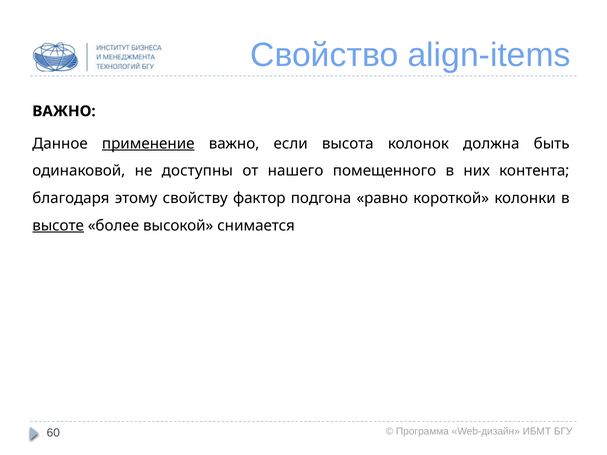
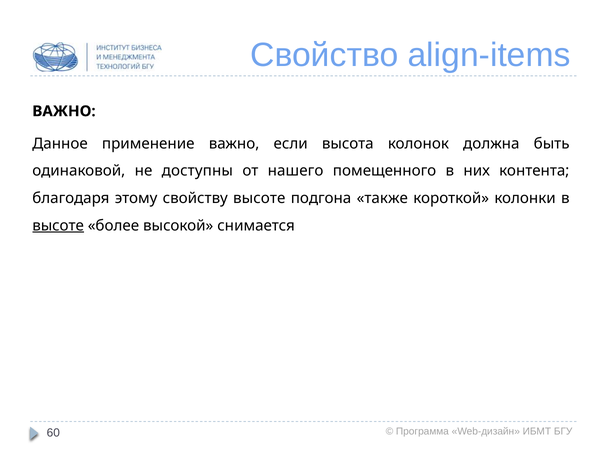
применение underline: present -> none
свойству фактор: фактор -> высоте
равно: равно -> также
